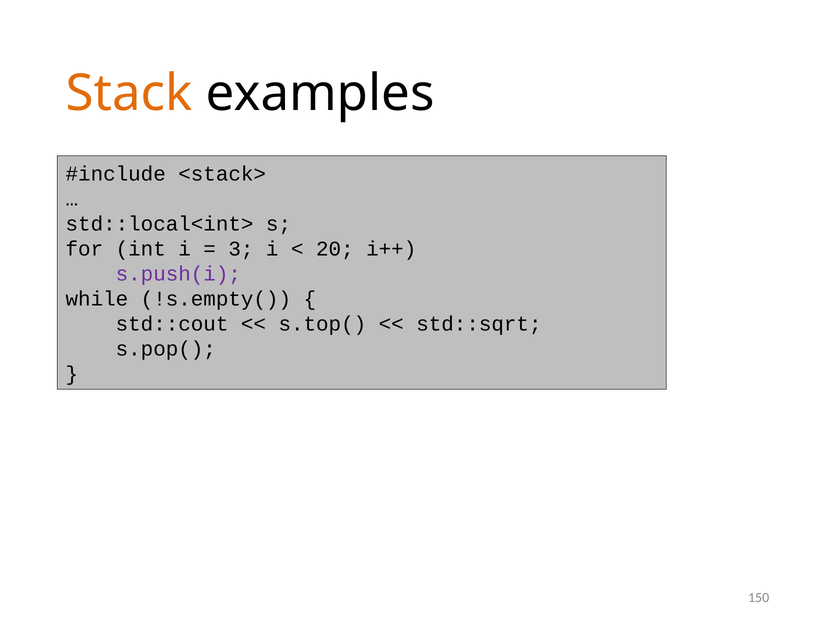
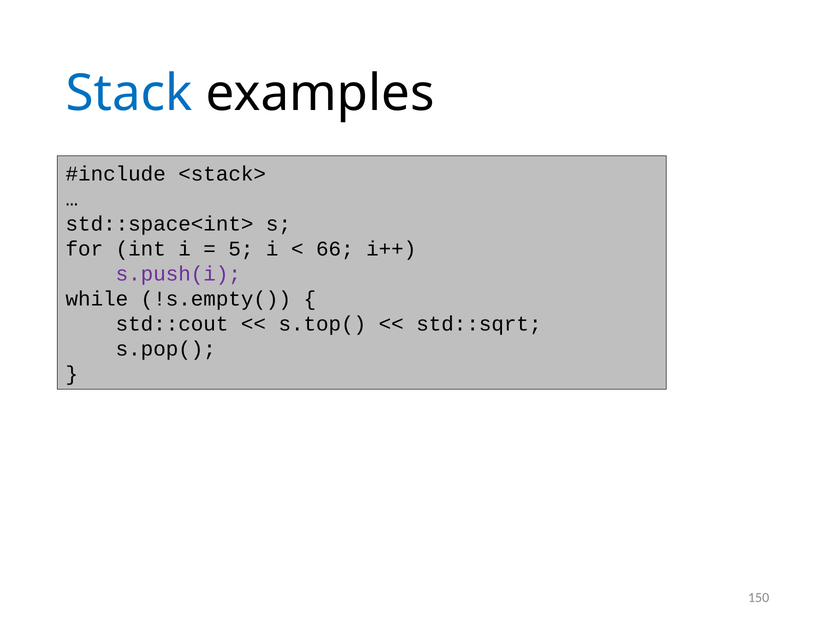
Stack colour: orange -> blue
std::local<int>: std::local<int> -> std::space<int>
3: 3 -> 5
20: 20 -> 66
